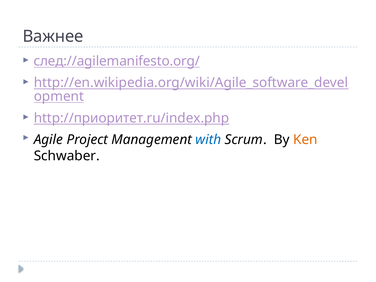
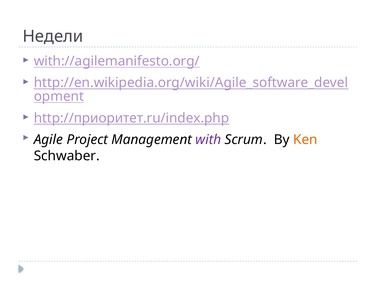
Важнее: Важнее -> Недели
след://agilemanifesto.org/: след://agilemanifesto.org/ -> with://agilemanifesto.org/
with colour: blue -> purple
